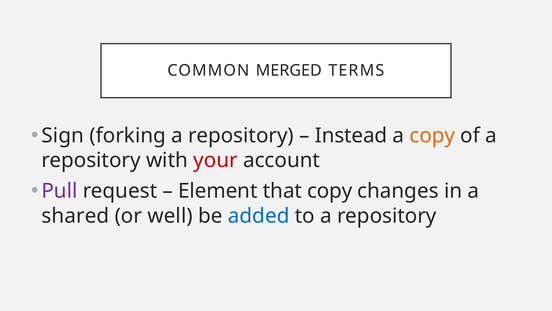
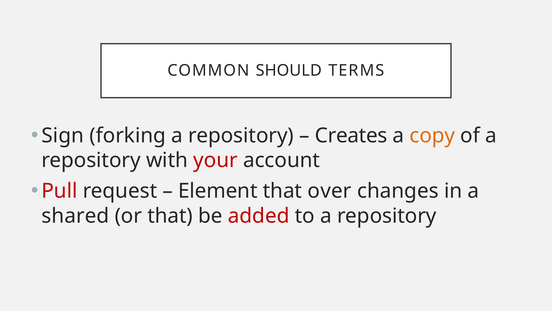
MERGED: MERGED -> SHOULD
Instead: Instead -> Creates
Pull colour: purple -> red
that copy: copy -> over
or well: well -> that
added colour: blue -> red
